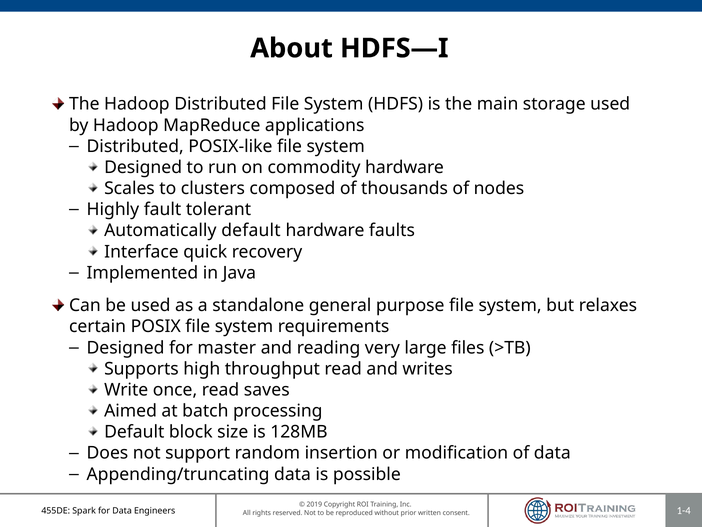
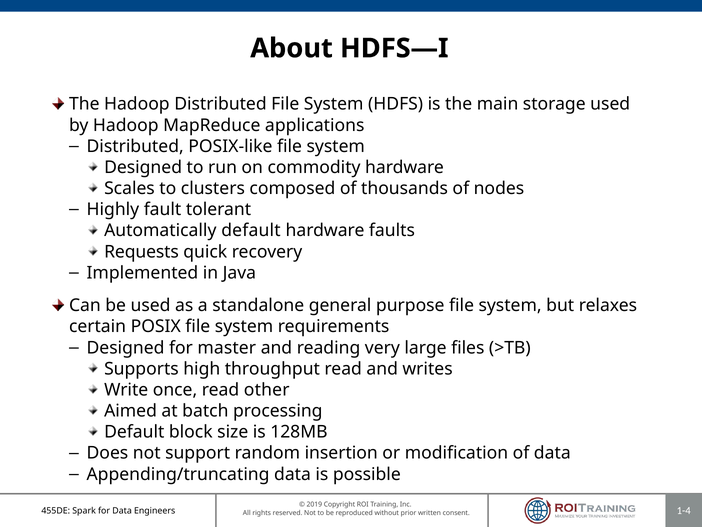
Interface: Interface -> Requests
saves: saves -> other
